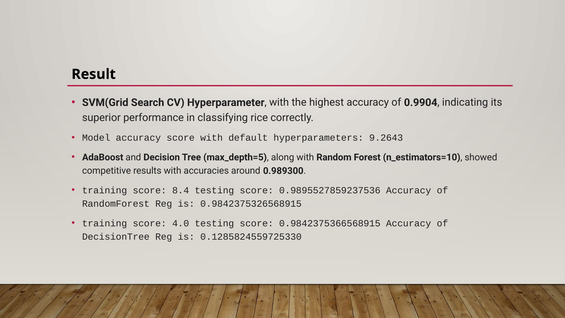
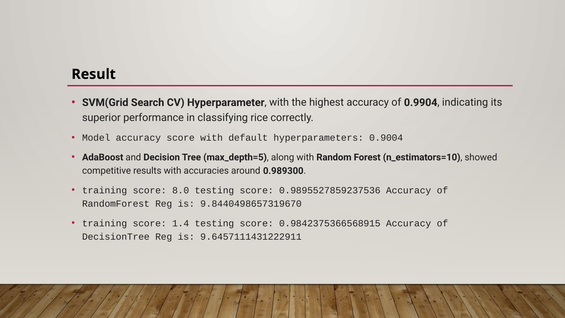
9.2643: 9.2643 -> 0.9004
8.4: 8.4 -> 8.0
0.9842375326568915: 0.9842375326568915 -> 9.8440498657319670
4.0: 4.0 -> 1.4
0.1285824559725330: 0.1285824559725330 -> 9.6457111431222911
